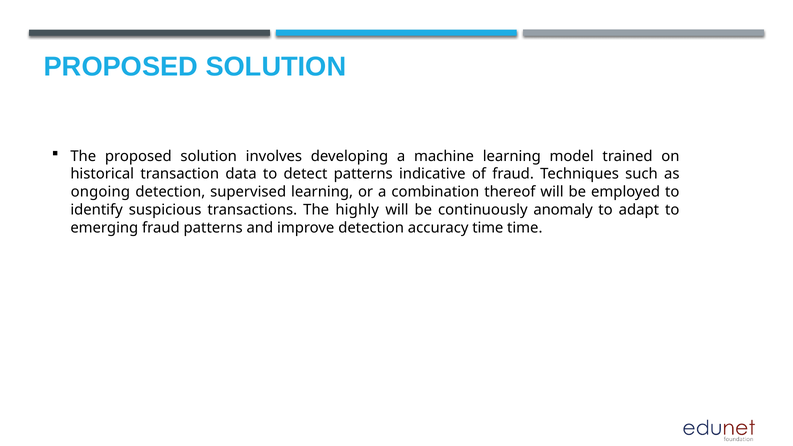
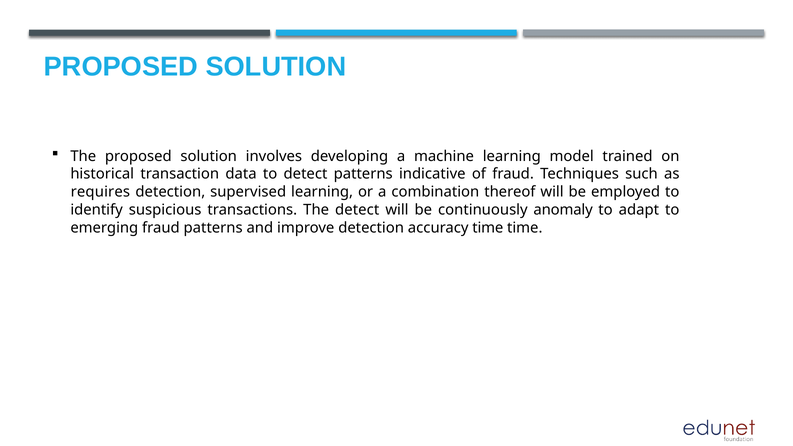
ongoing: ongoing -> requires
The highly: highly -> detect
